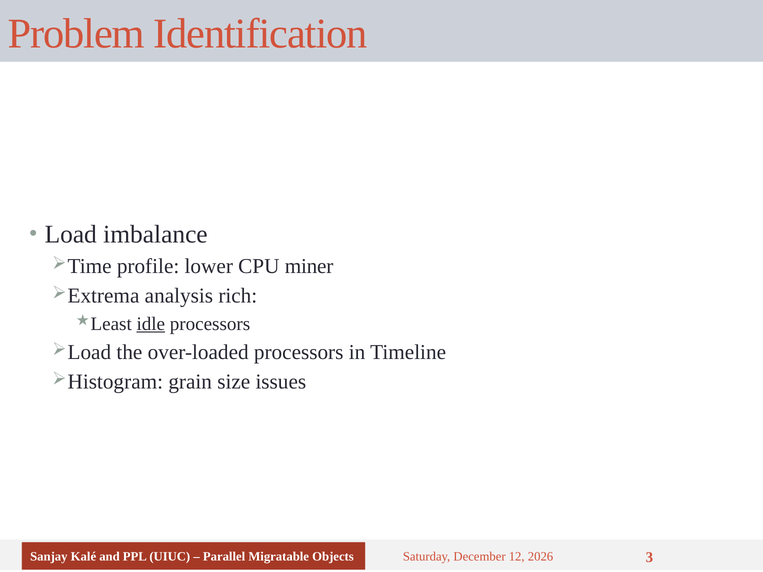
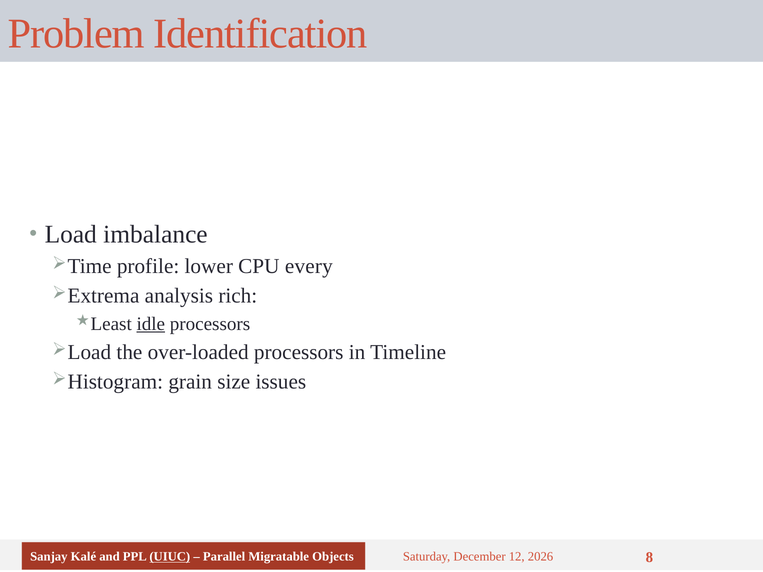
miner: miner -> every
UIUC underline: none -> present
3: 3 -> 8
